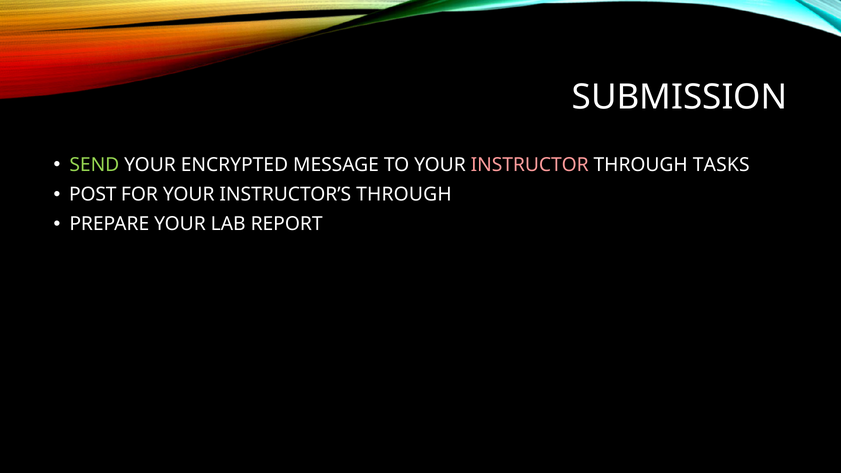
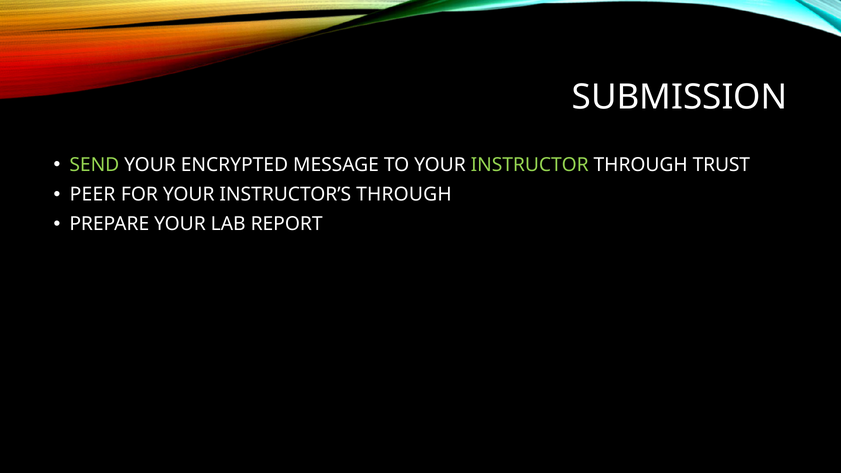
INSTRUCTOR colour: pink -> light green
TASKS: TASKS -> TRUST
POST: POST -> PEER
